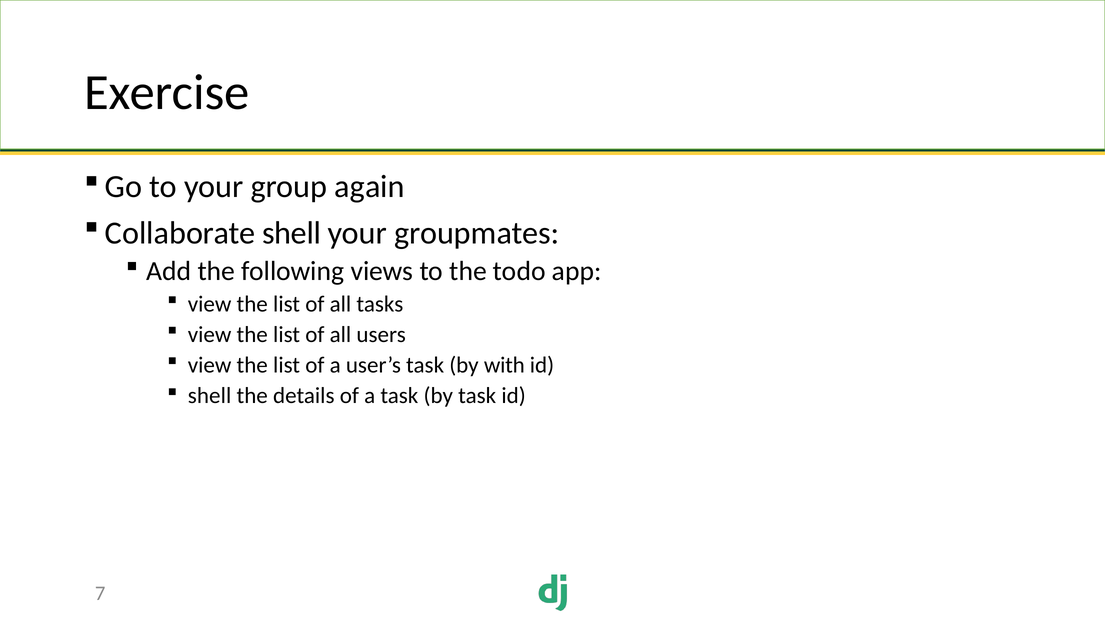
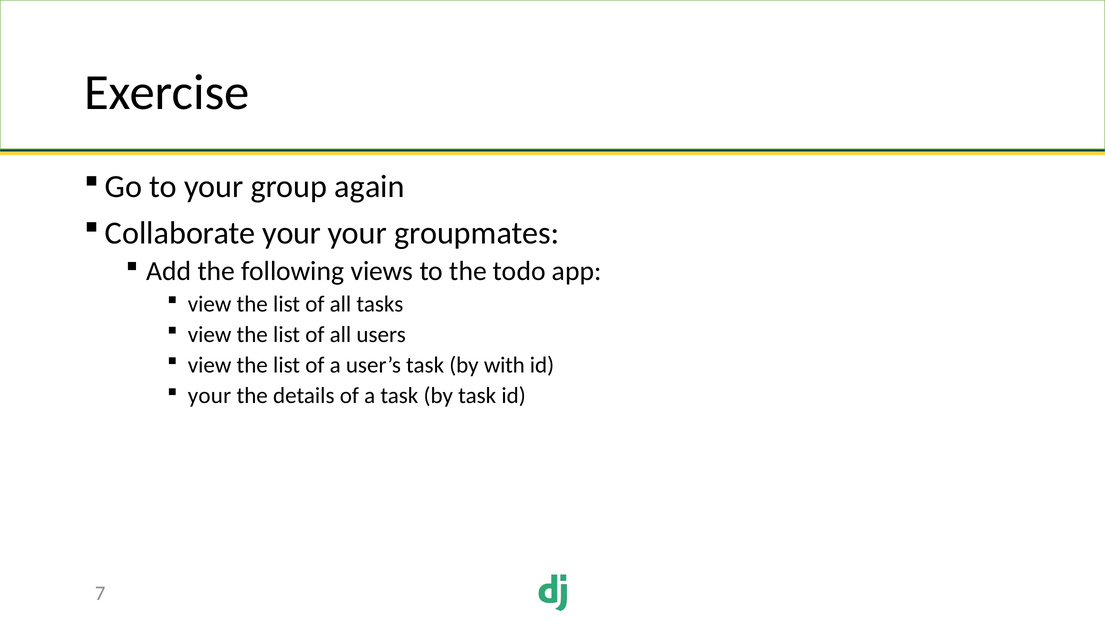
Collaborate shell: shell -> your
shell at (210, 396): shell -> your
